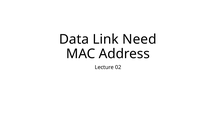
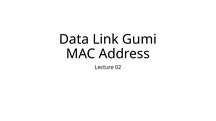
Need: Need -> Gumi
